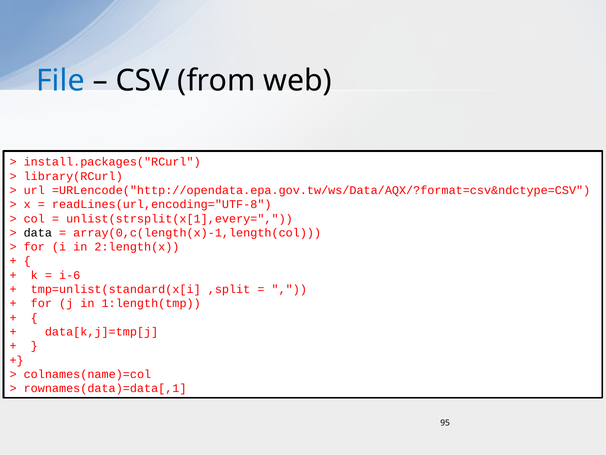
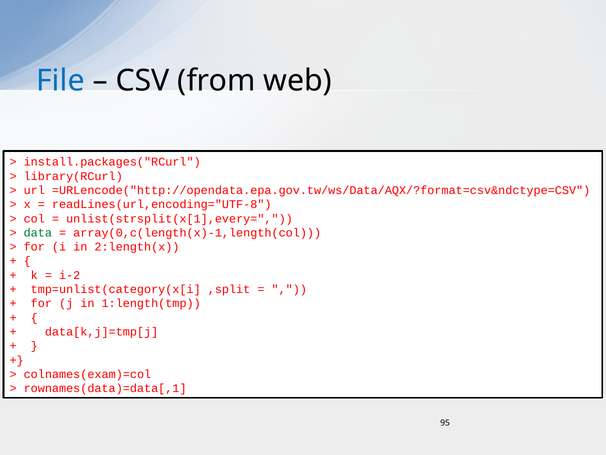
data colour: black -> green
i-6: i-6 -> i-2
tmp=unlist(standard(x[i: tmp=unlist(standard(x[i -> tmp=unlist(category(x[i
colnames(name)=col: colnames(name)=col -> colnames(exam)=col
